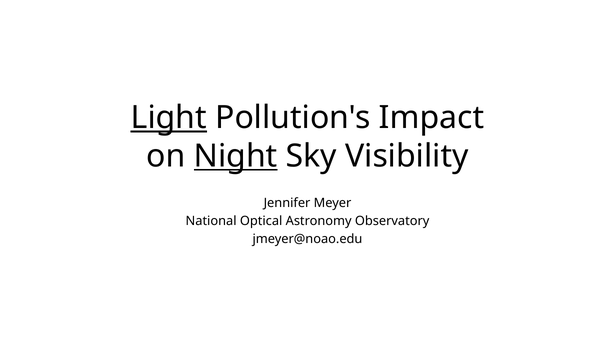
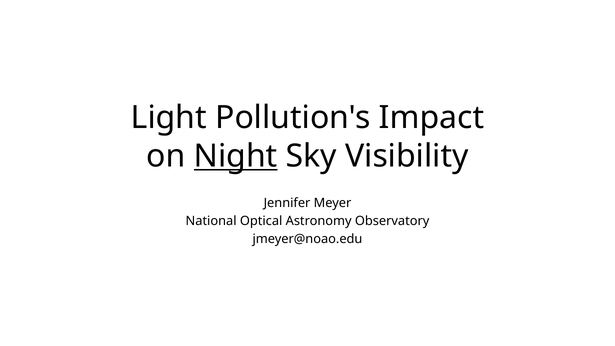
Light underline: present -> none
